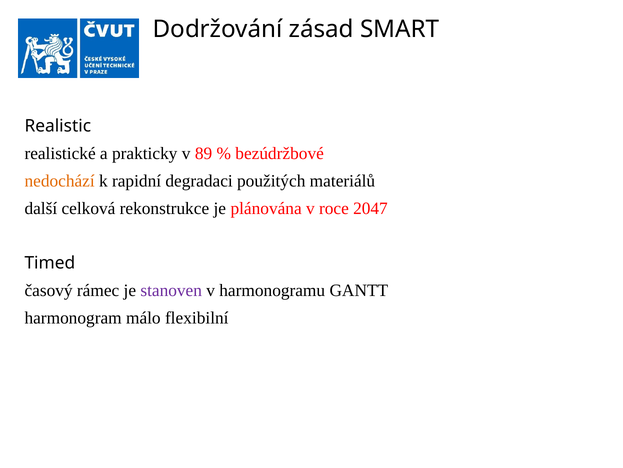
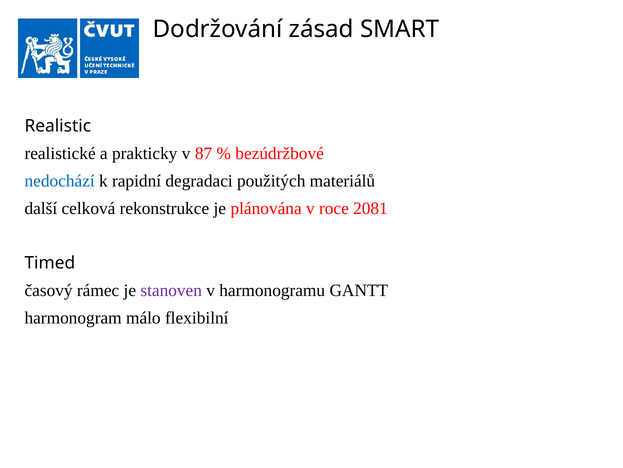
89: 89 -> 87
nedochází colour: orange -> blue
2047: 2047 -> 2081
